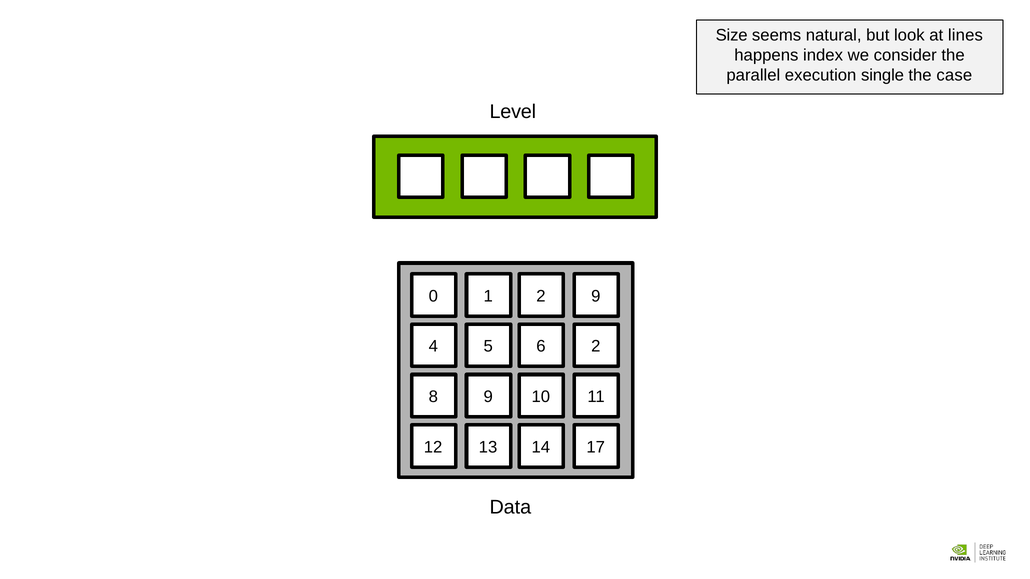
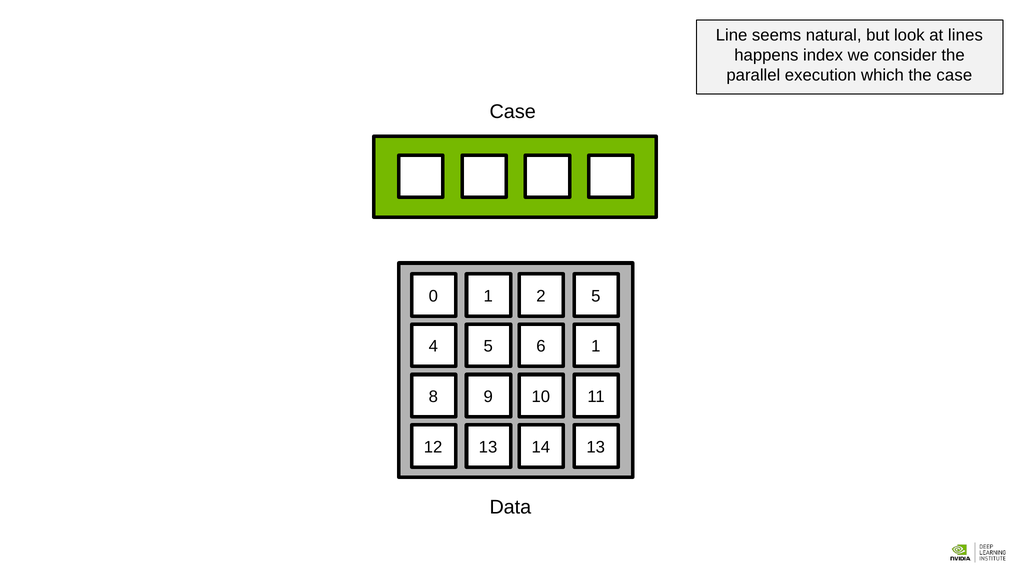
Size: Size -> Line
single: single -> which
Level at (513, 112): Level -> Case
2 9: 9 -> 5
6 2: 2 -> 1
14 17: 17 -> 13
